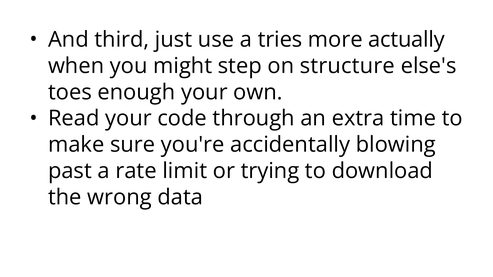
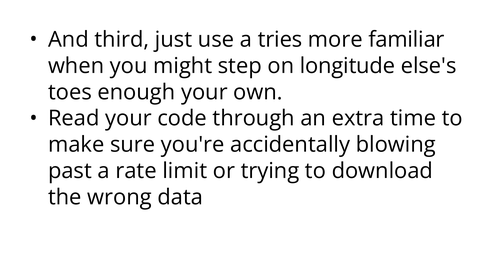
actually: actually -> familiar
structure: structure -> longitude
